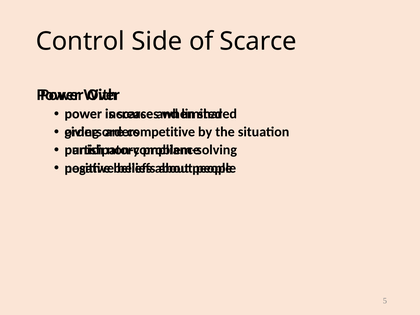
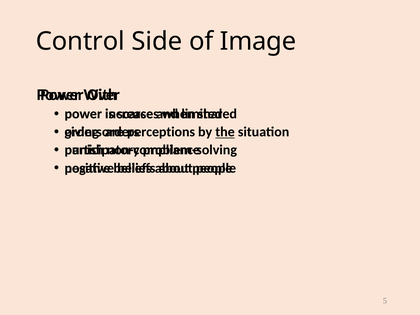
of Scarce: Scarce -> Image
competitive: competitive -> perceptions
the underline: none -> present
